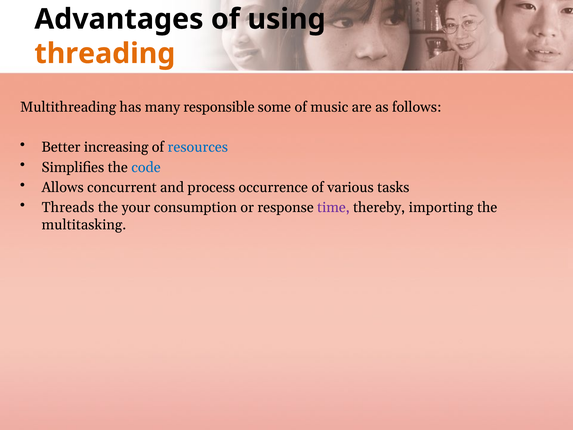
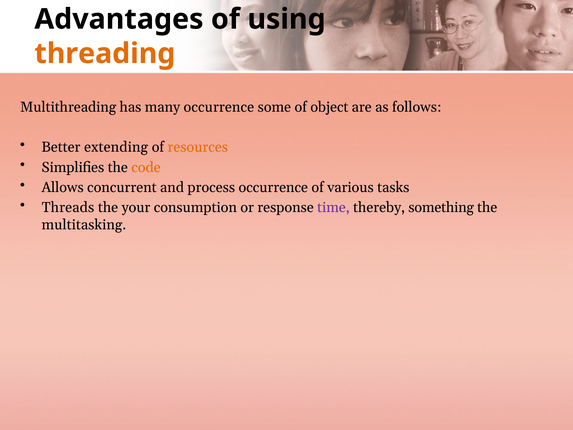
many responsible: responsible -> occurrence
music: music -> object
increasing: increasing -> extending
resources colour: blue -> orange
code colour: blue -> orange
importing: importing -> something
